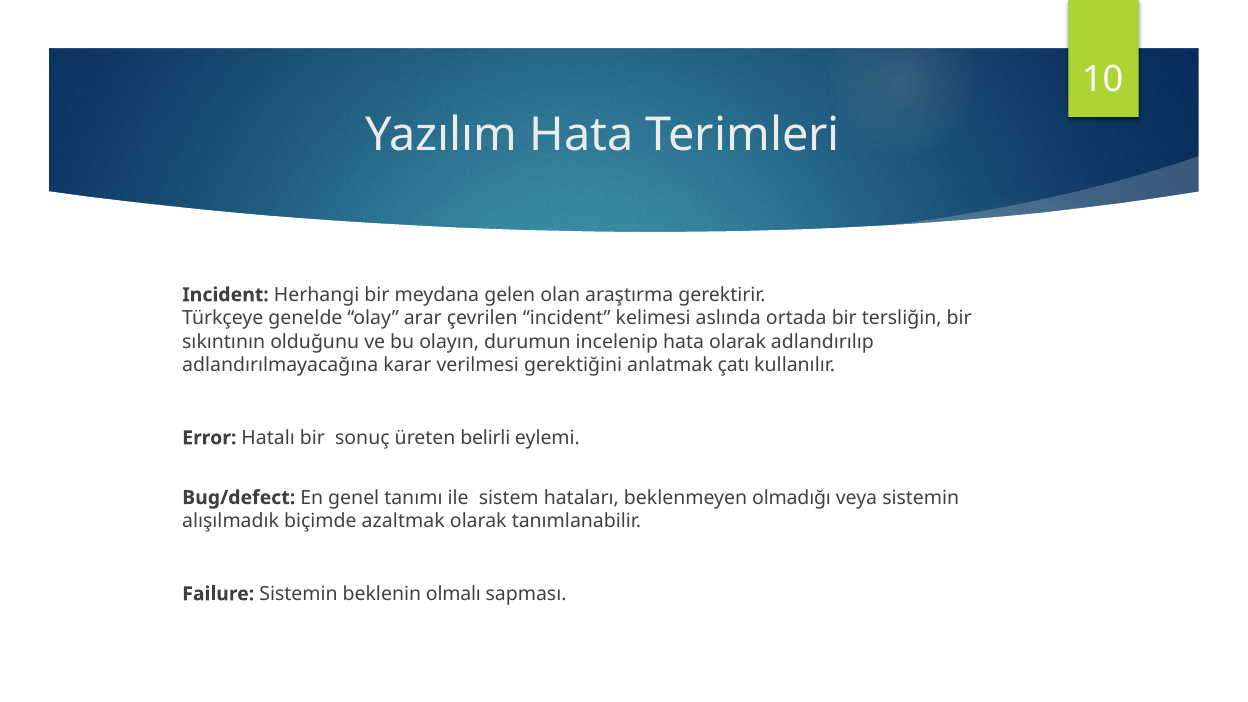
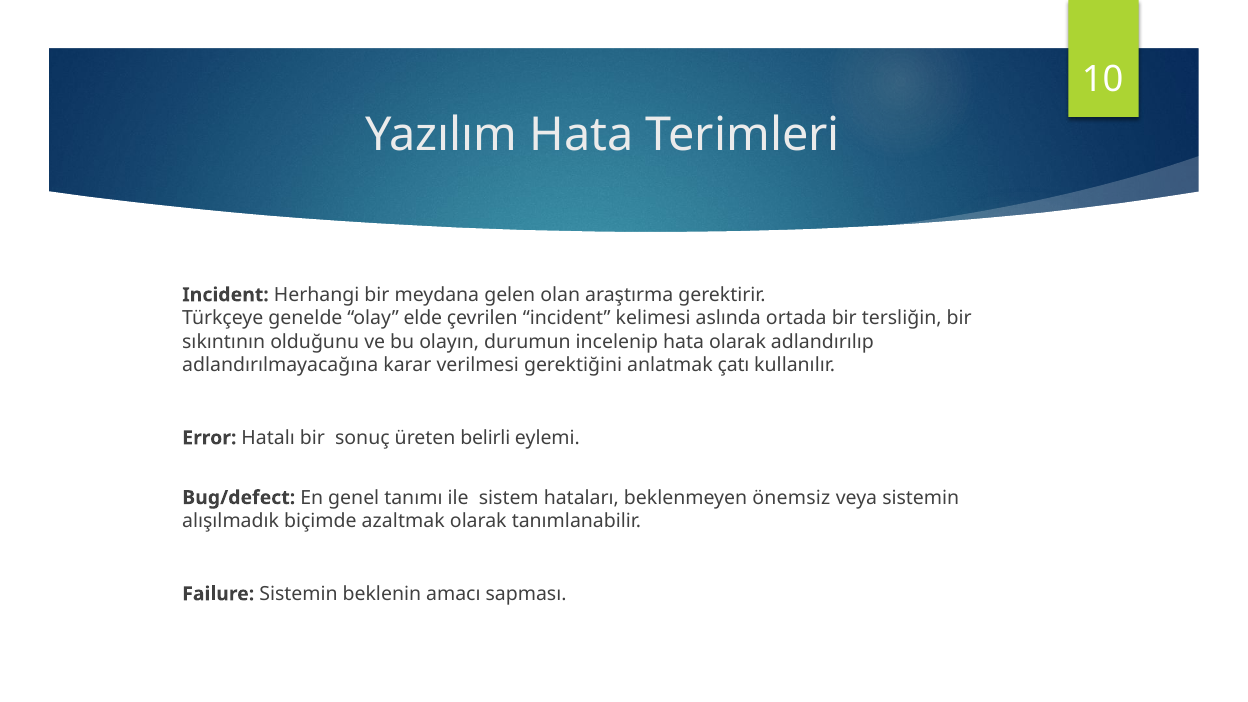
arar: arar -> elde
olmadığı: olmadığı -> önemsiz
olmalı: olmalı -> amacı
